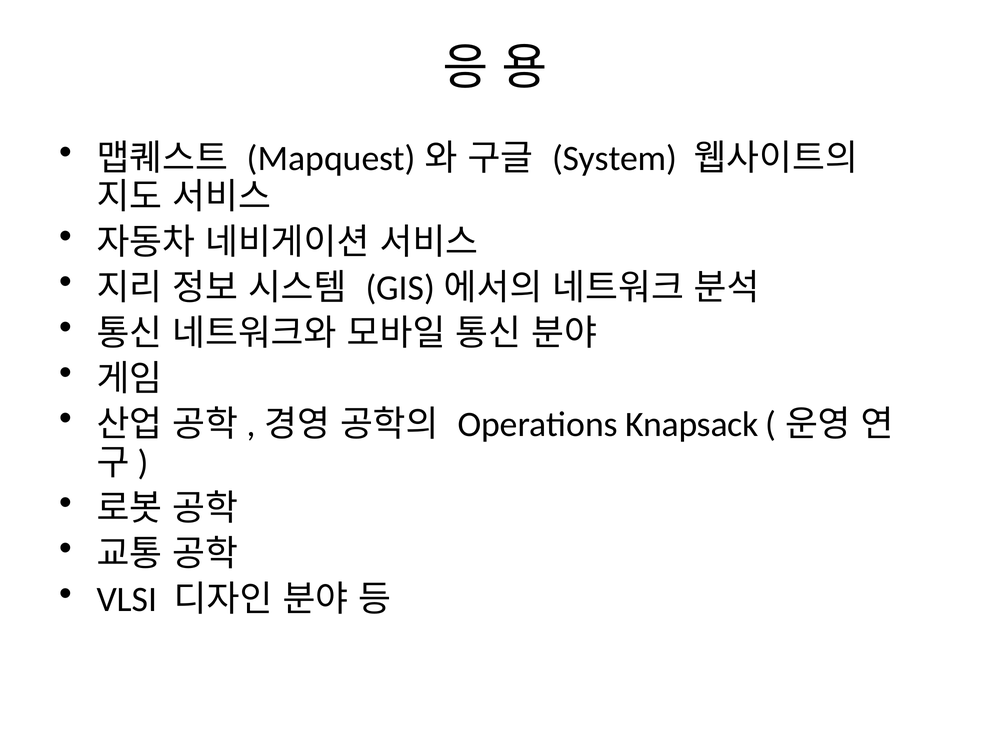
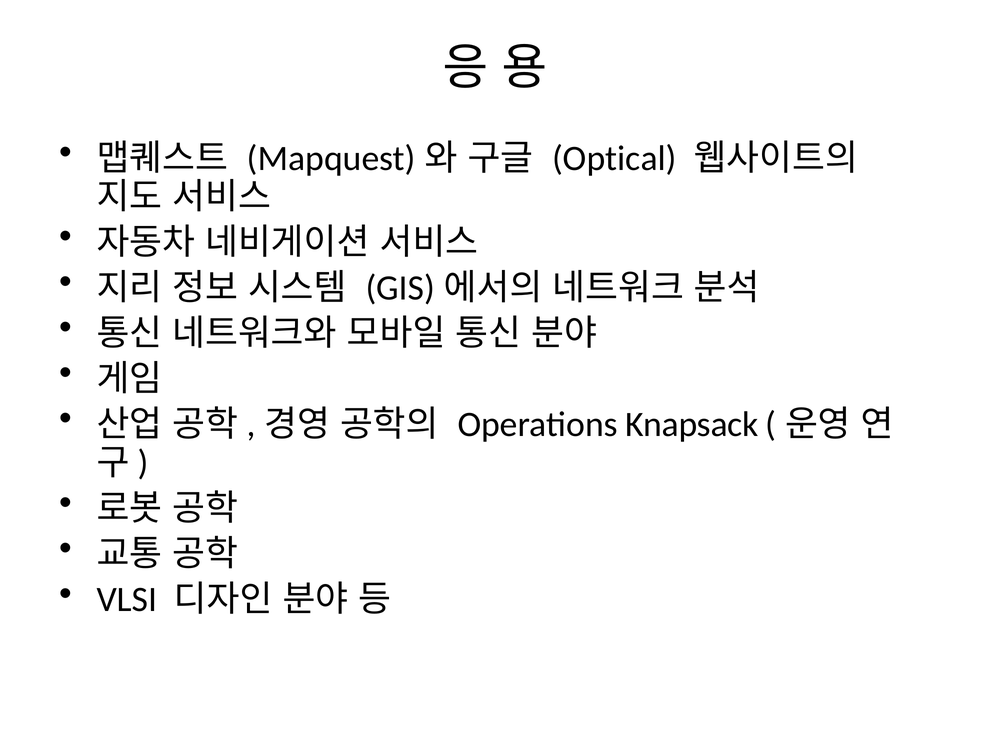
System: System -> Optical
